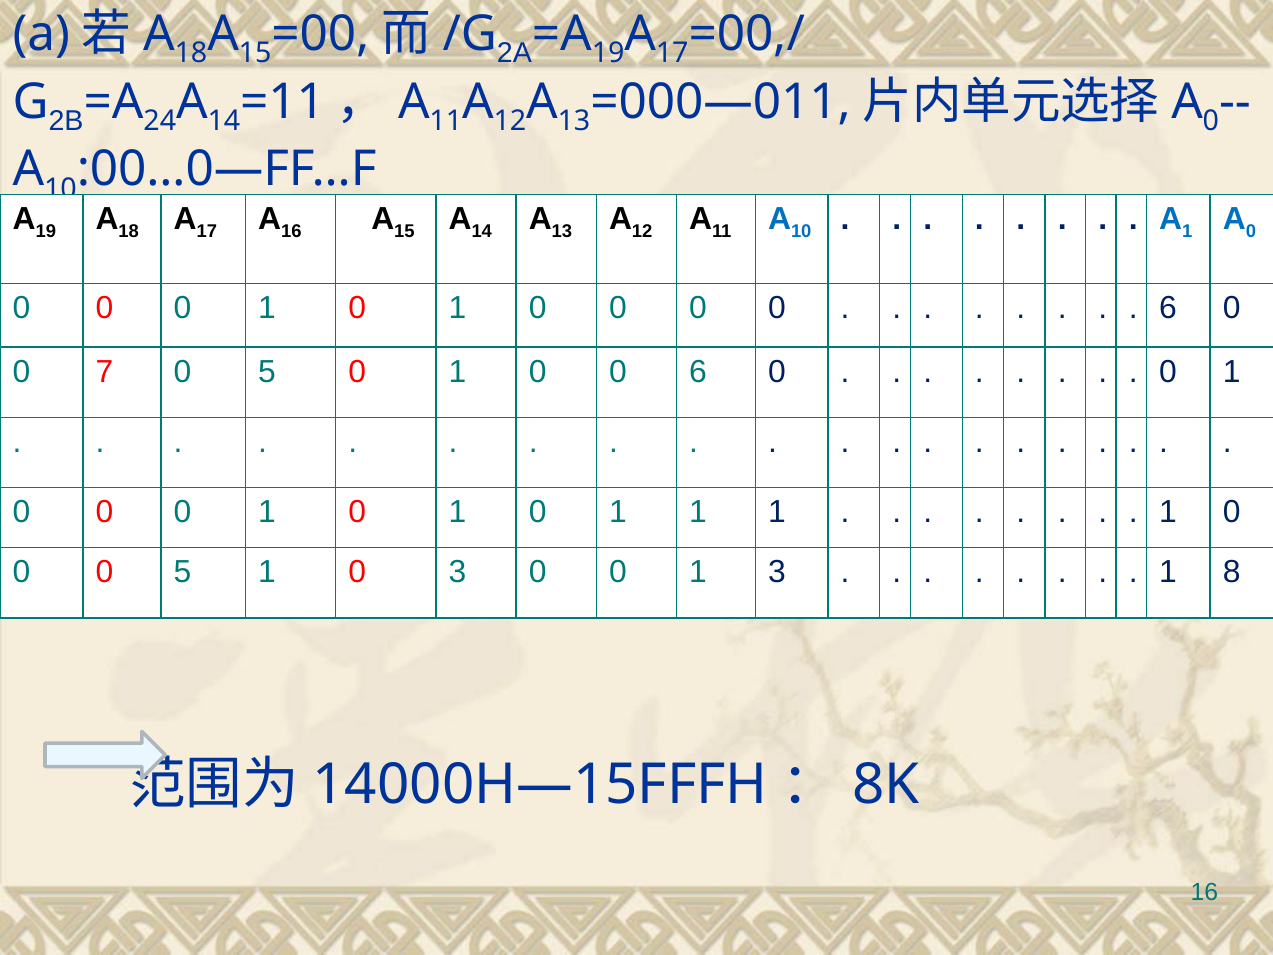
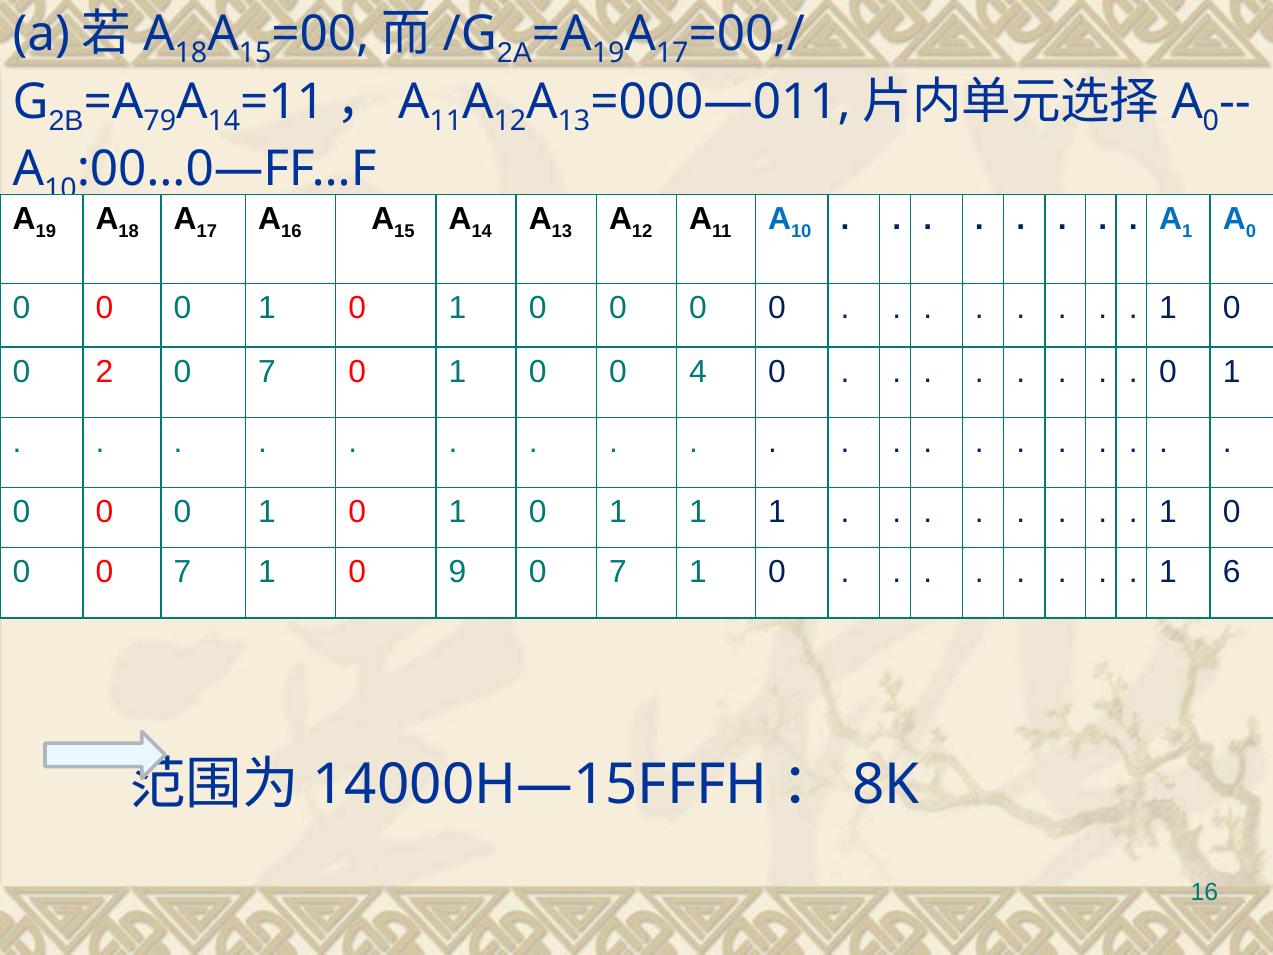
24: 24 -> 79
6 at (1168, 308): 6 -> 1
7: 7 -> 2
5 at (267, 372): 5 -> 7
0 6: 6 -> 4
0 0 5: 5 -> 7
0 3: 3 -> 9
0 at (618, 572): 0 -> 7
3 at (777, 572): 3 -> 0
8: 8 -> 6
